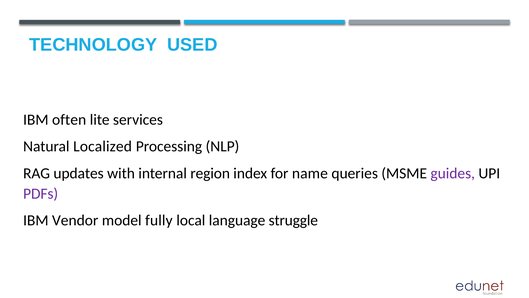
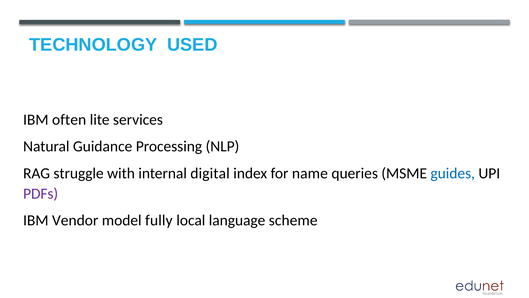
Localized: Localized -> Guidance
updates: updates -> struggle
region: region -> digital
guides colour: purple -> blue
struggle: struggle -> scheme
